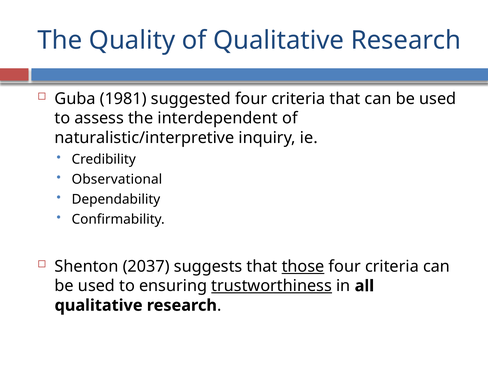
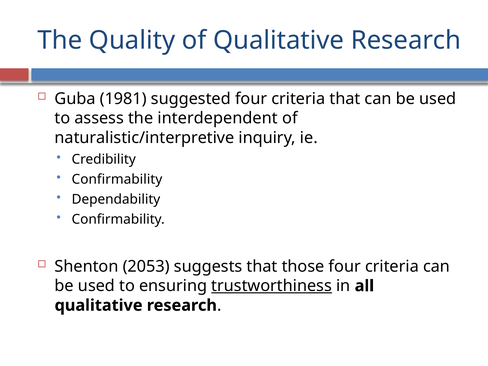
Observational at (117, 179): Observational -> Confirmability
2037: 2037 -> 2053
those underline: present -> none
